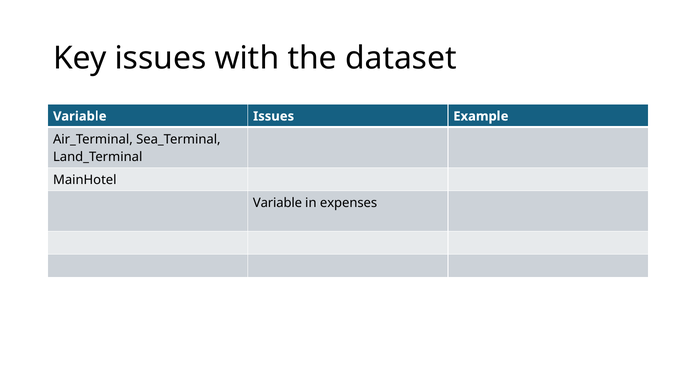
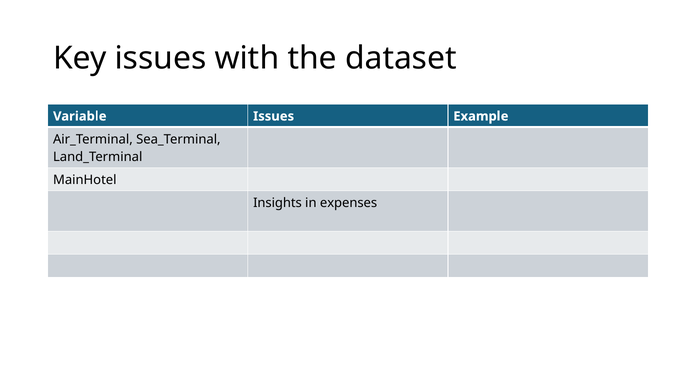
Variable at (278, 203): Variable -> Insights
